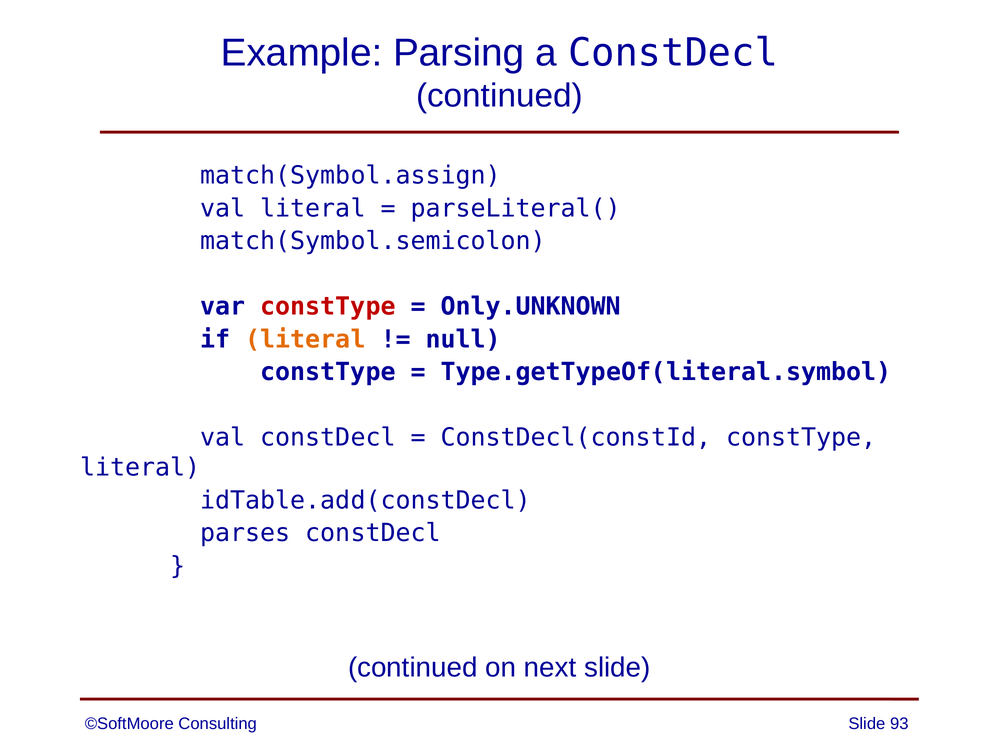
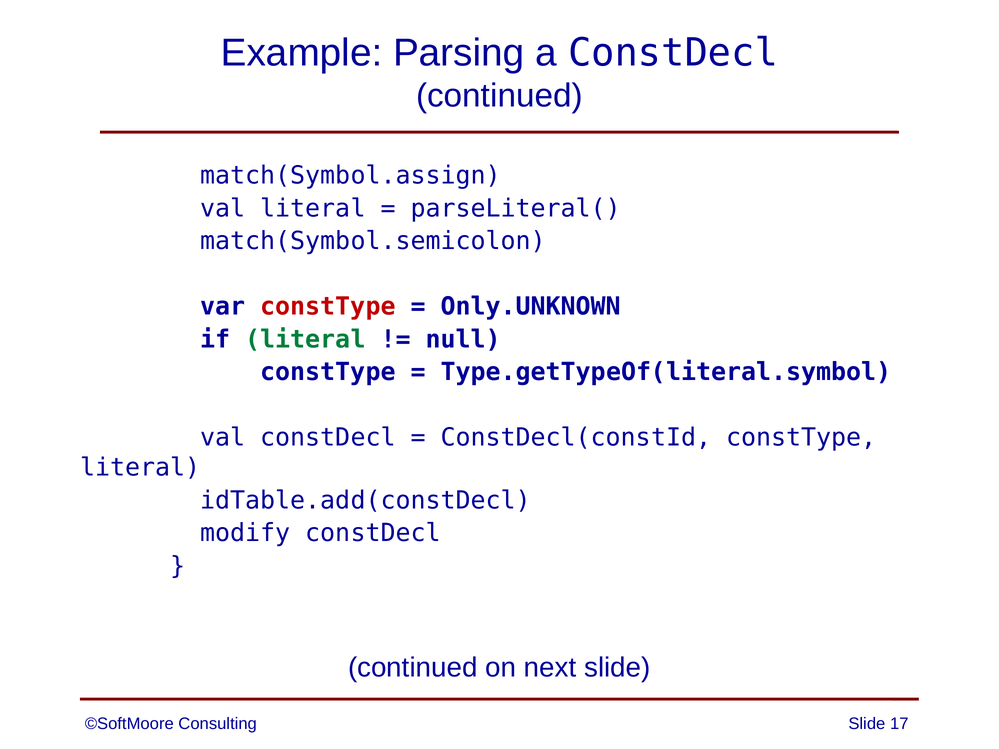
literal at (305, 340) colour: orange -> green
parses: parses -> modify
93: 93 -> 17
